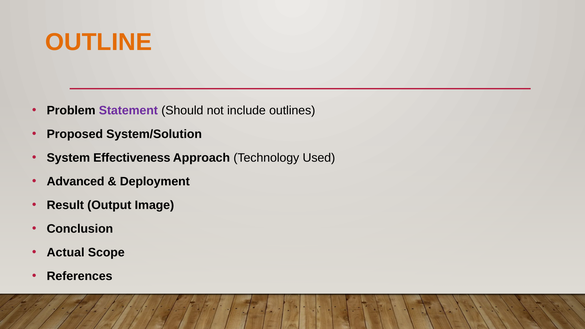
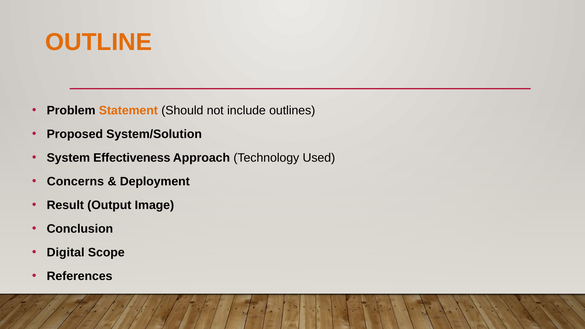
Statement colour: purple -> orange
Advanced: Advanced -> Concerns
Actual: Actual -> Digital
